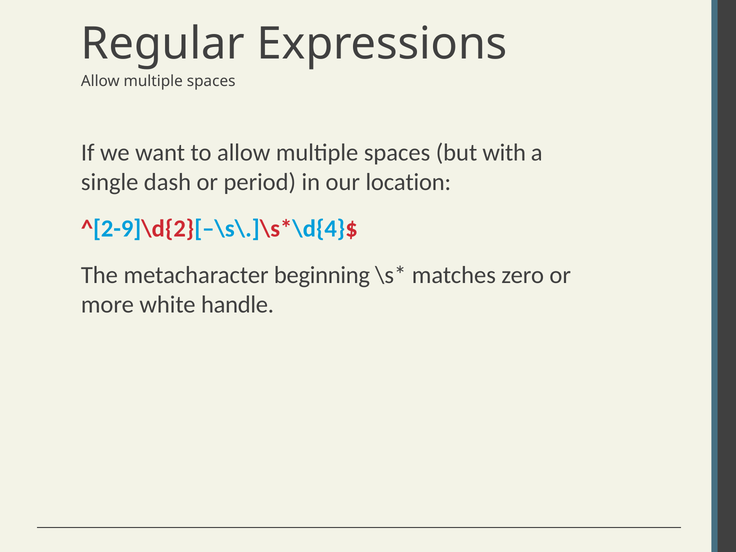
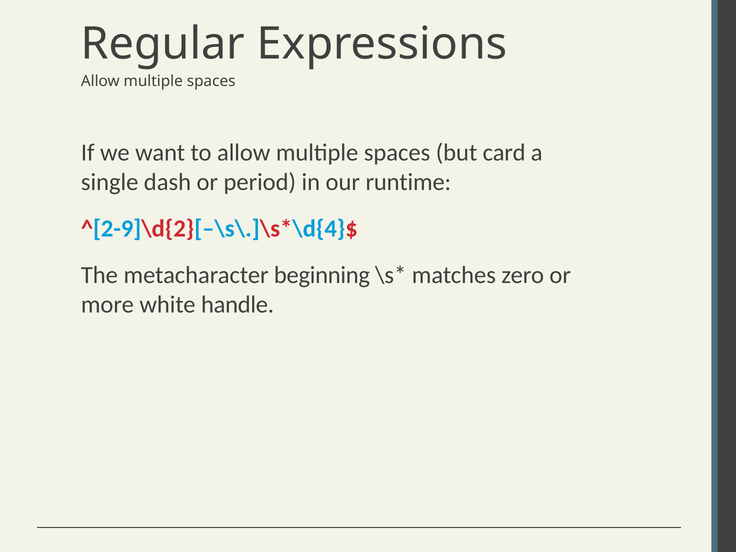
with: with -> card
location: location -> runtime
